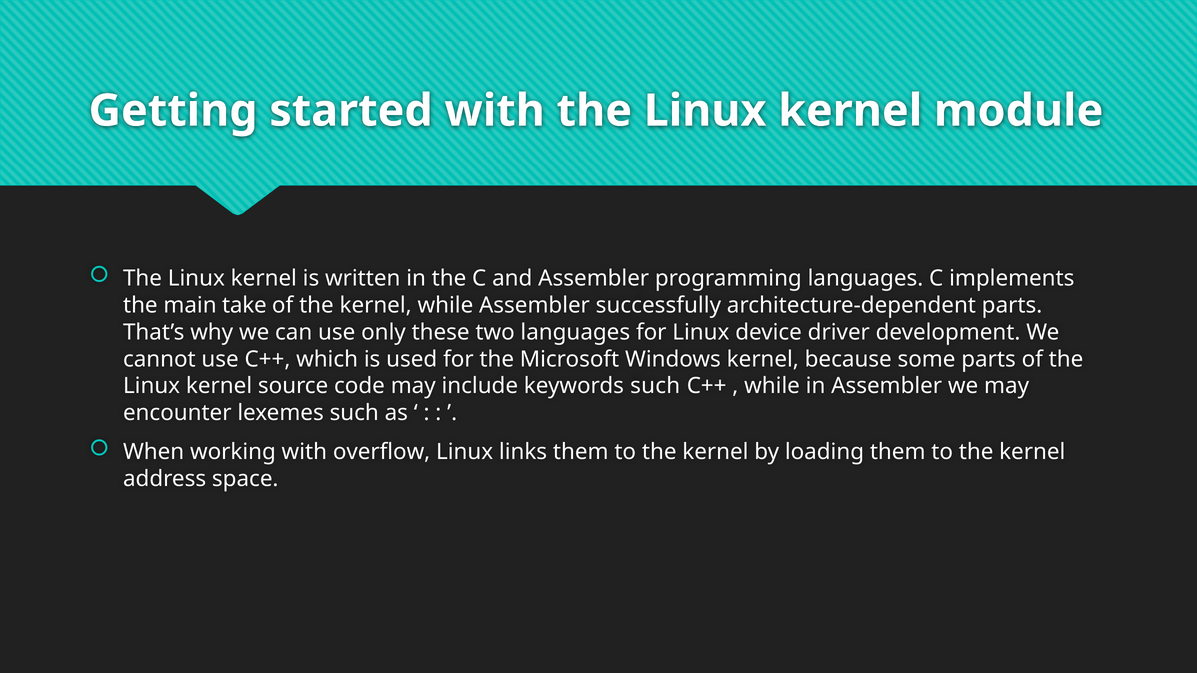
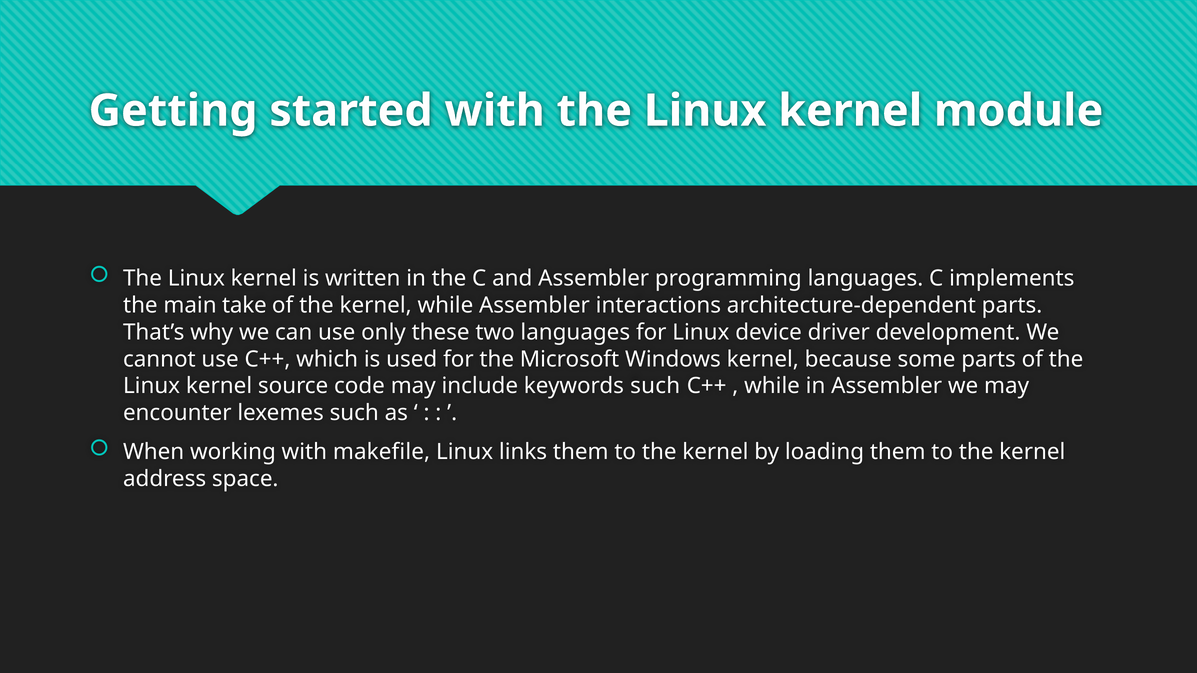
successfully: successfully -> interactions
overflow: overflow -> makefile
